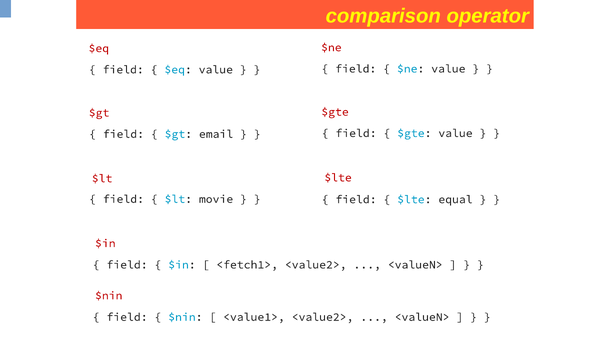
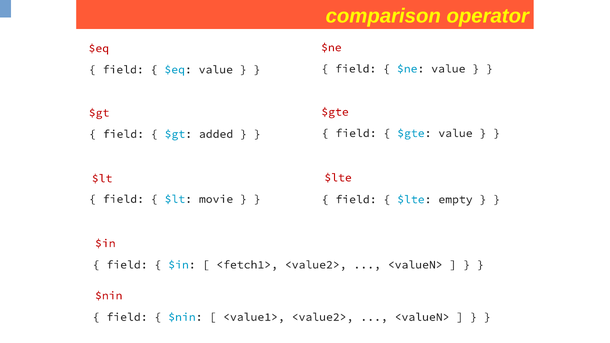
email: email -> added
equal: equal -> empty
